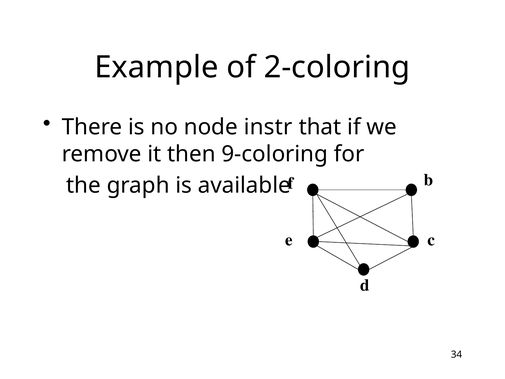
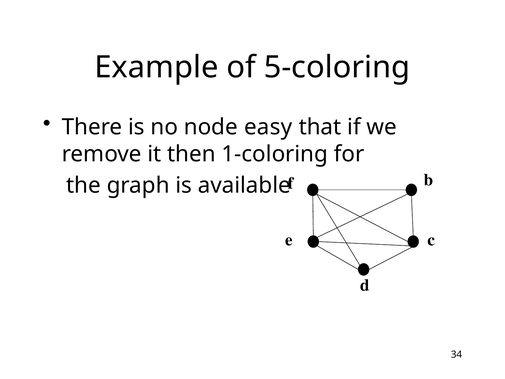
2-coloring: 2-coloring -> 5-coloring
instr: instr -> easy
9-coloring: 9-coloring -> 1-coloring
